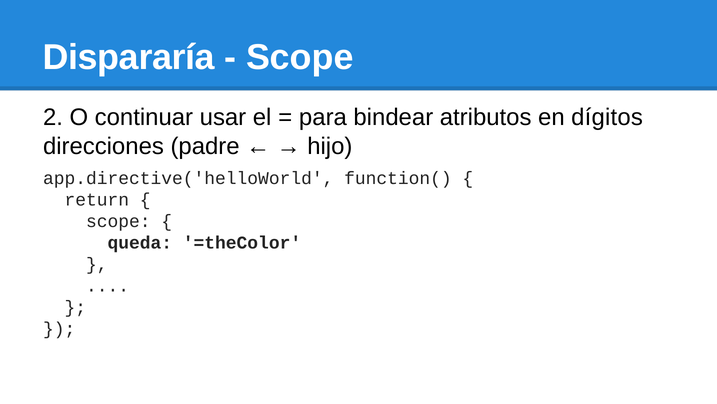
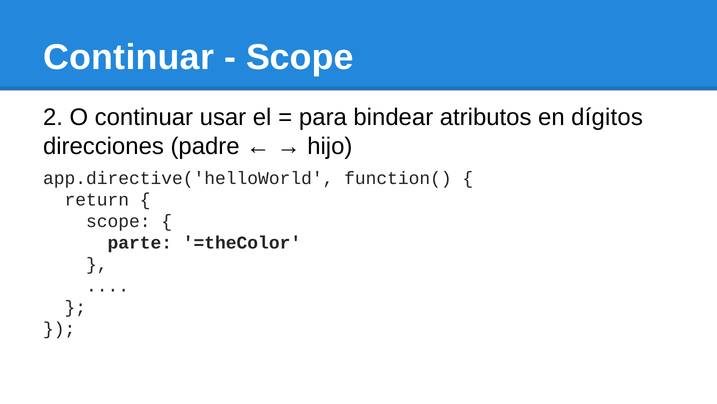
Dispararía at (129, 57): Dispararía -> Continuar
queda: queda -> parte
